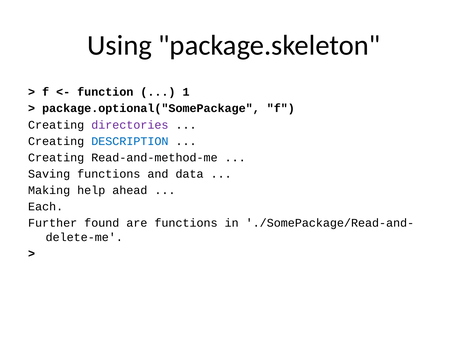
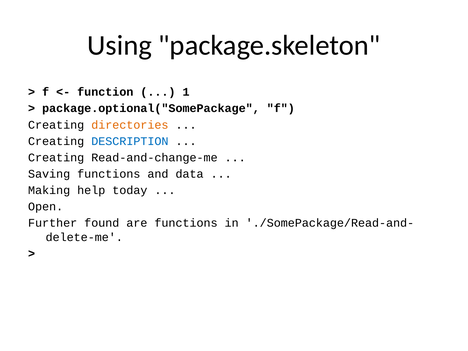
directories colour: purple -> orange
Read-and-method-me: Read-and-method-me -> Read-and-change-me
ahead: ahead -> today
Each: Each -> Open
